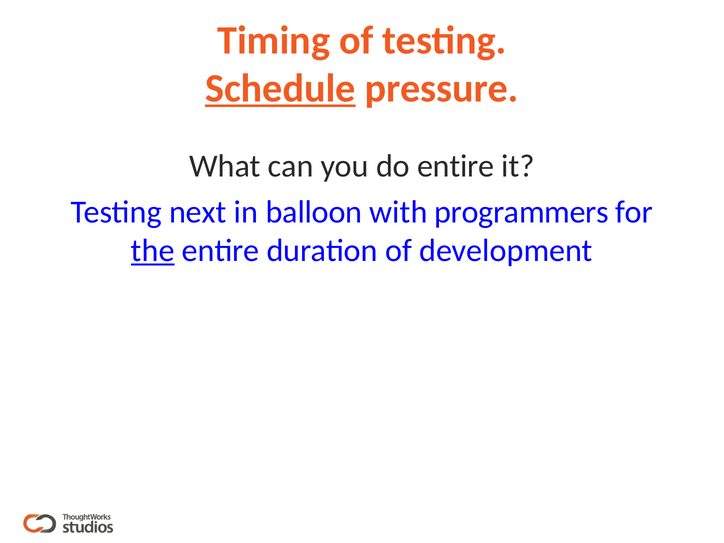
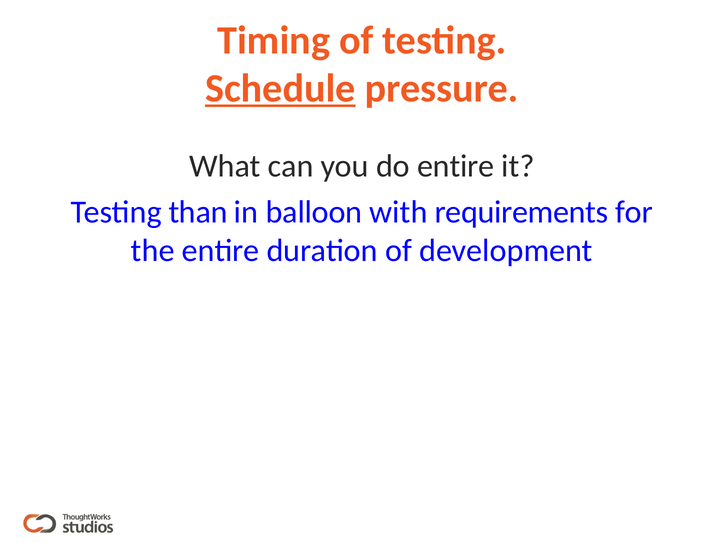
next: next -> than
programmers: programmers -> requirements
the underline: present -> none
